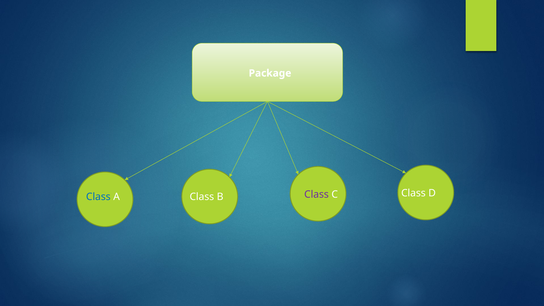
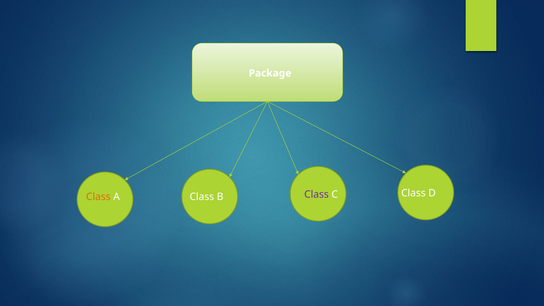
Class at (98, 197) colour: blue -> orange
